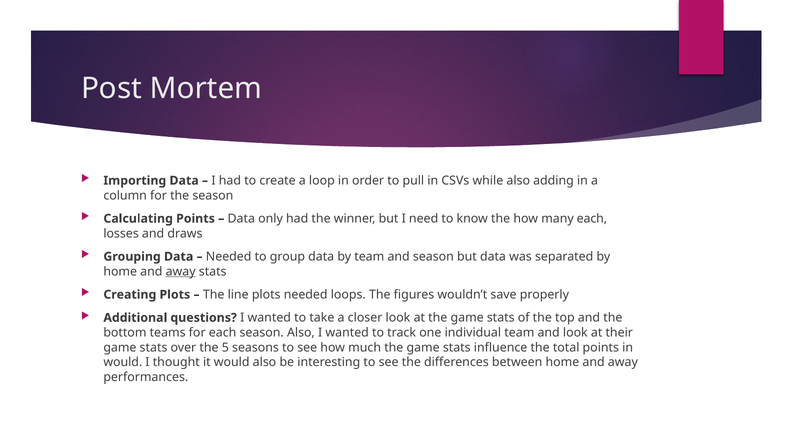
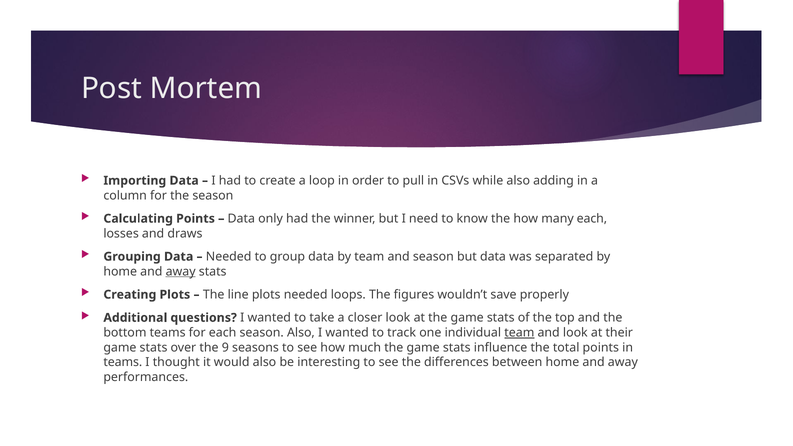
team at (519, 333) underline: none -> present
5: 5 -> 9
would at (123, 362): would -> teams
